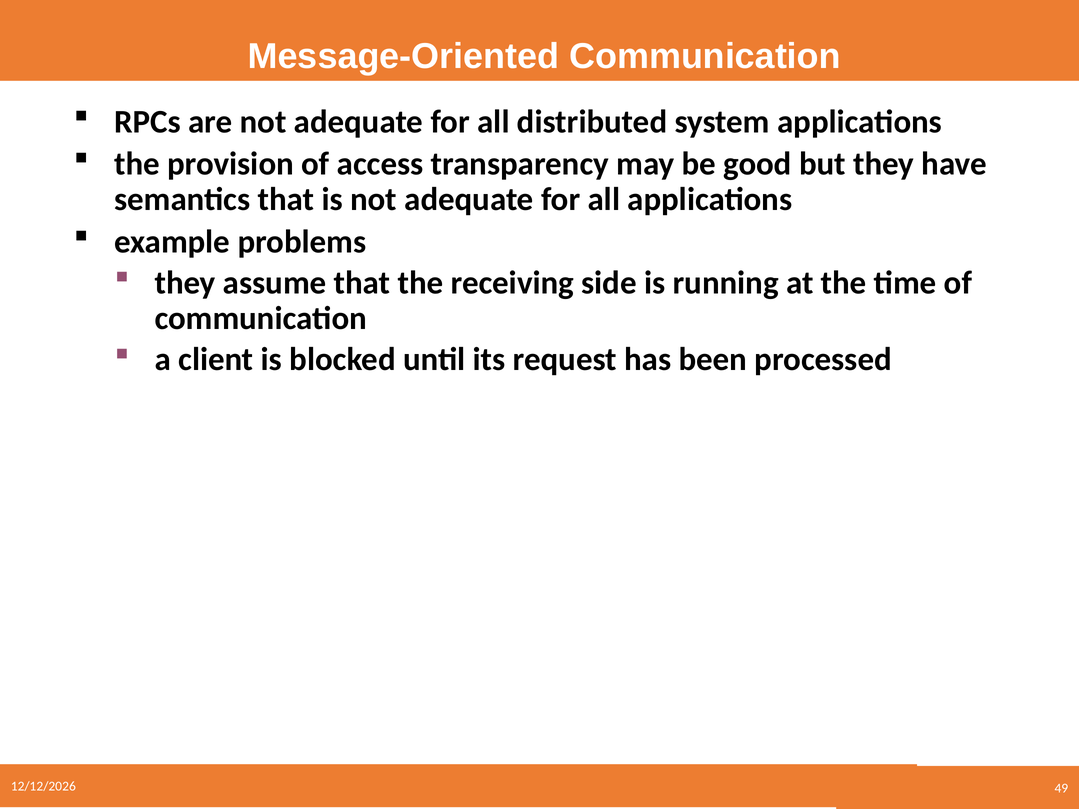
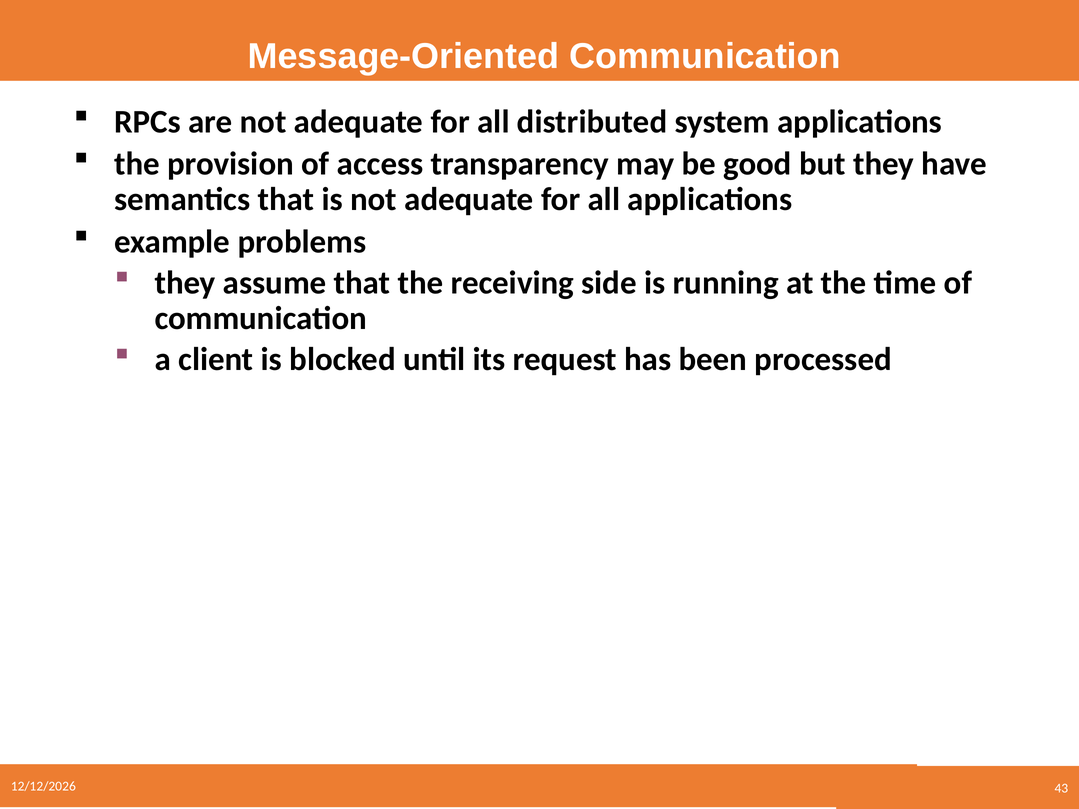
49: 49 -> 43
